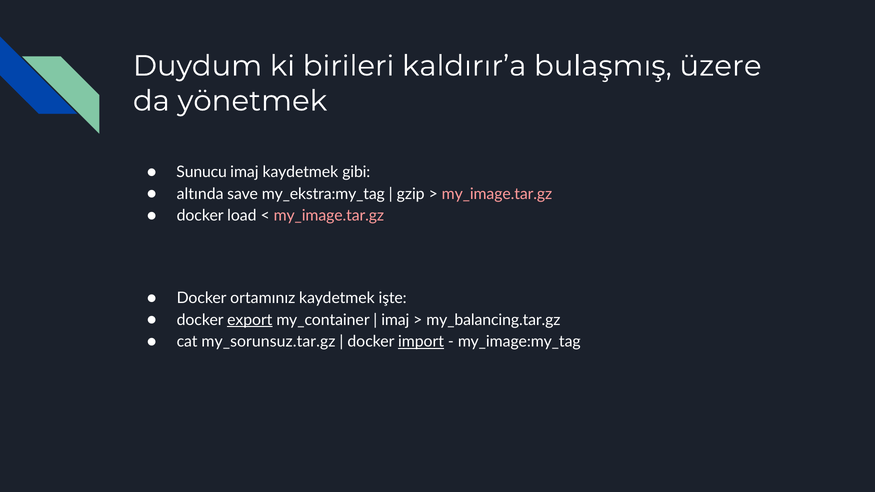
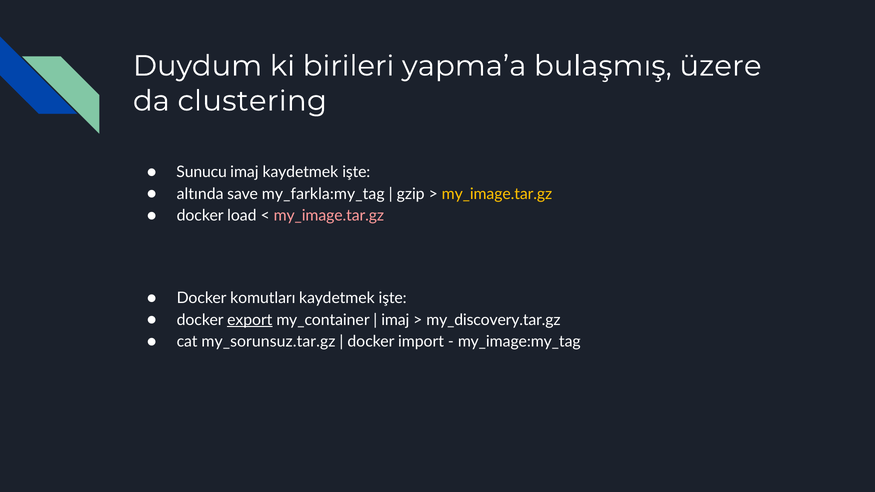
kaldırır’a: kaldırır’a -> yapma’a
yönetmek: yönetmek -> clustering
imaj kaydetmek gibi: gibi -> işte
my_ekstra:my_tag: my_ekstra:my_tag -> my_farkla:my_tag
my_image.tar.gz at (497, 194) colour: pink -> yellow
ortamınız: ortamınız -> komutları
my_balancing.tar.gz: my_balancing.tar.gz -> my_discovery.tar.gz
import underline: present -> none
